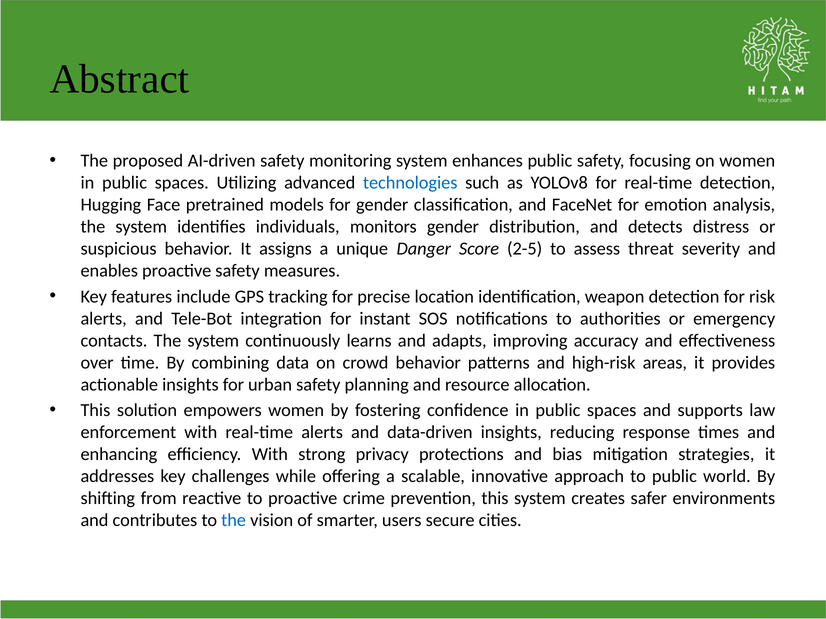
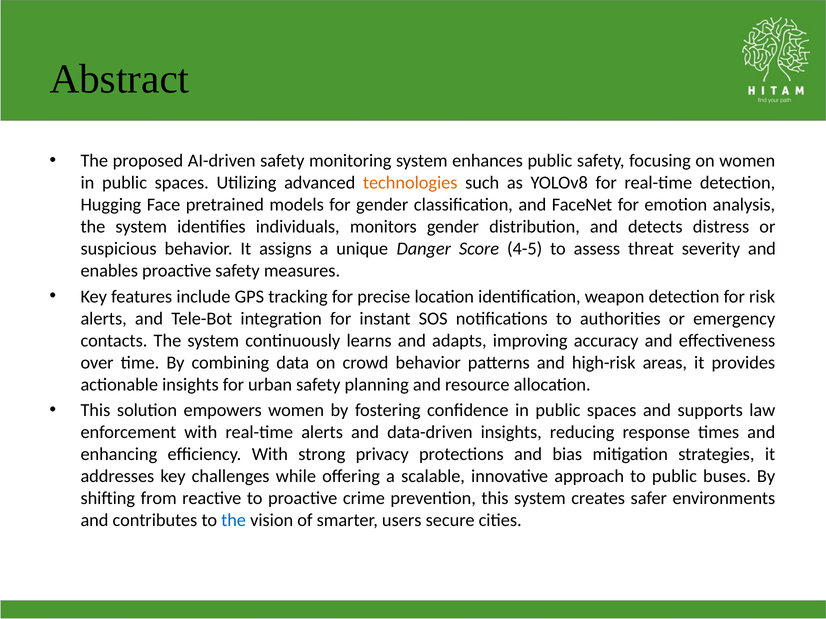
technologies colour: blue -> orange
2-5: 2-5 -> 4-5
world: world -> buses
